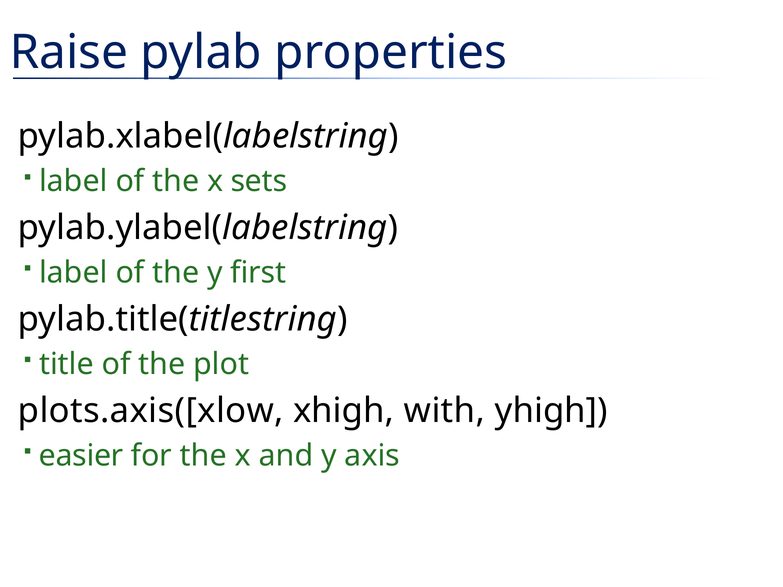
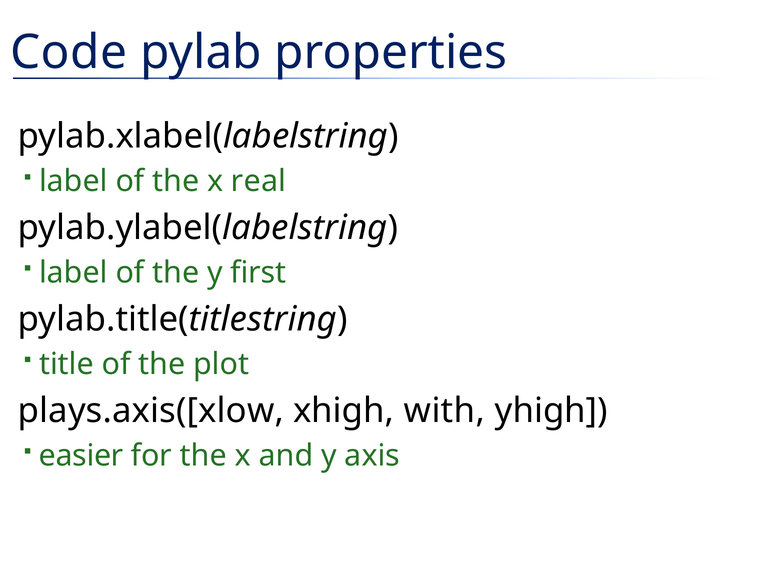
Raise: Raise -> Code
sets: sets -> real
plots.axis([xlow: plots.axis([xlow -> plays.axis([xlow
